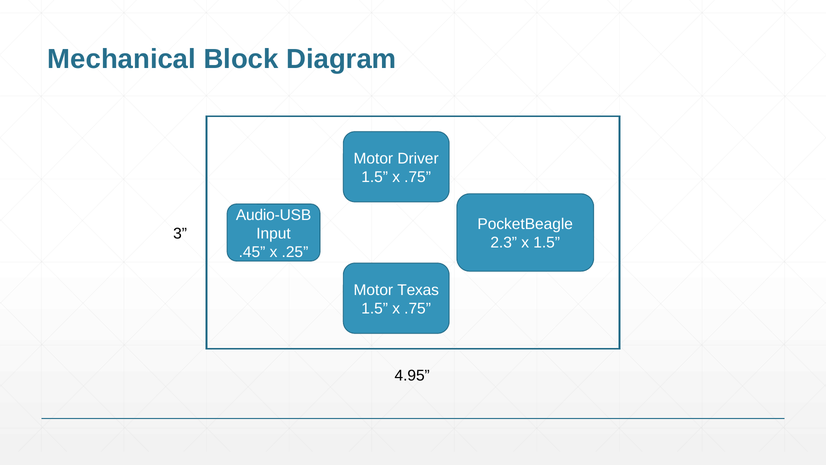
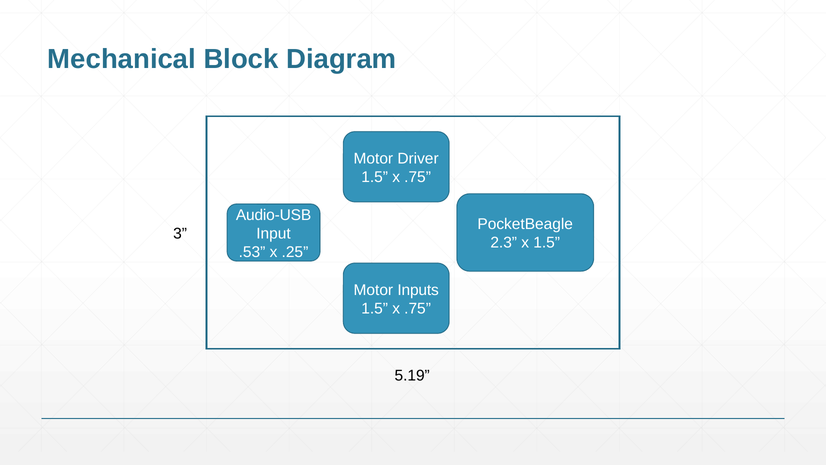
.45: .45 -> .53
Texas: Texas -> Inputs
4.95: 4.95 -> 5.19
